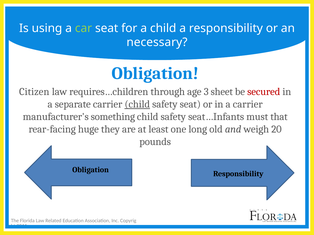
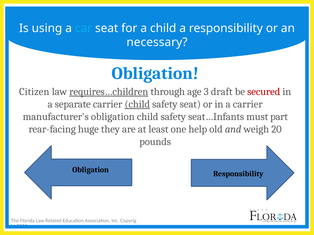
car colour: light green -> light blue
requires…children underline: none -> present
sheet: sheet -> draft
manufacturer's something: something -> obligation
that: that -> part
long: long -> help
